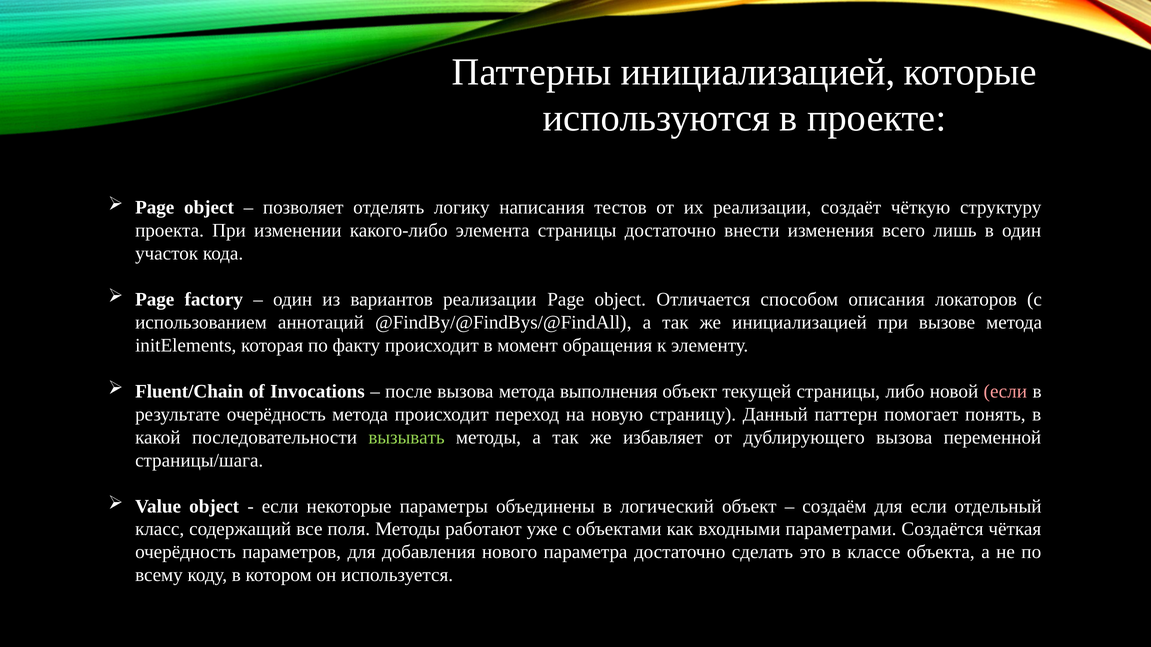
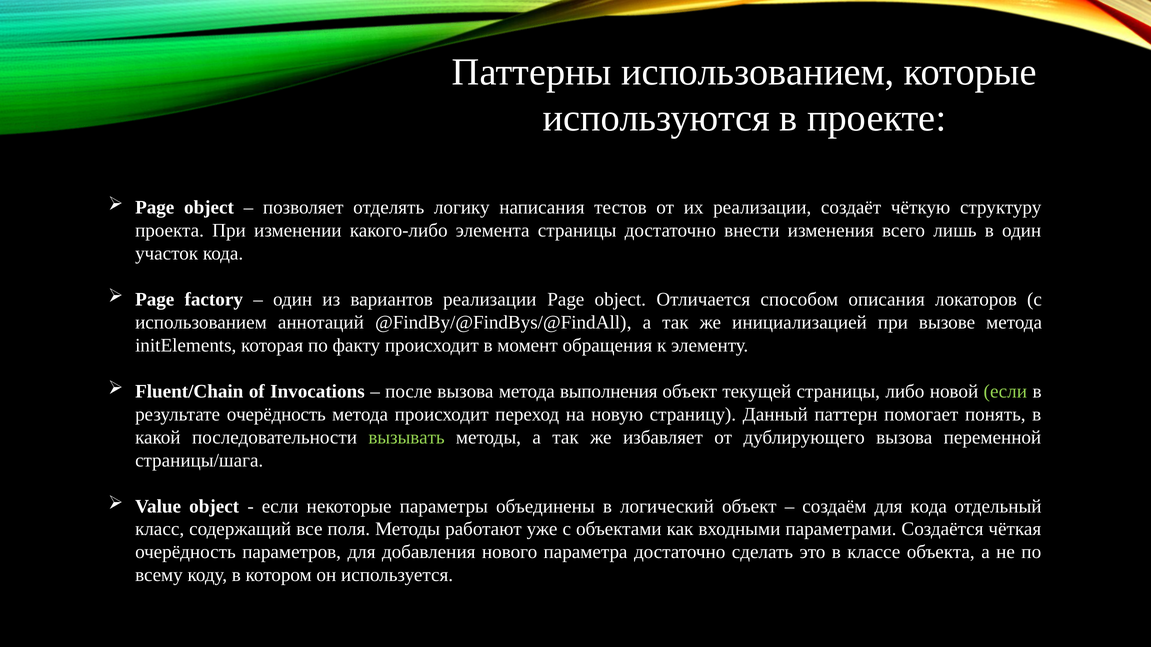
Паттерны инициализацией: инициализацией -> использованием
если at (1005, 391) colour: pink -> light green
для если: если -> кода
